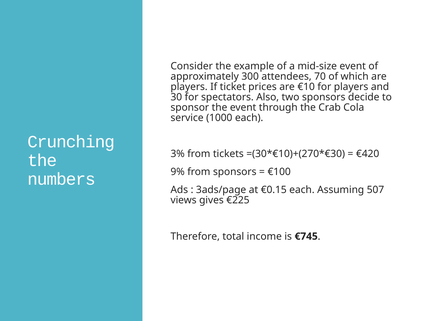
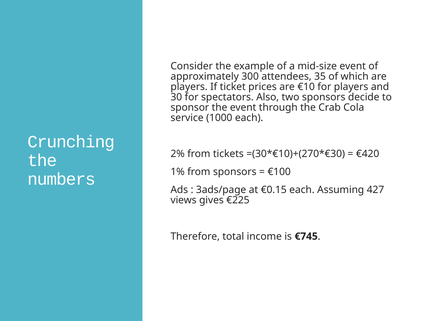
70: 70 -> 35
3%: 3% -> 2%
9%: 9% -> 1%
507: 507 -> 427
